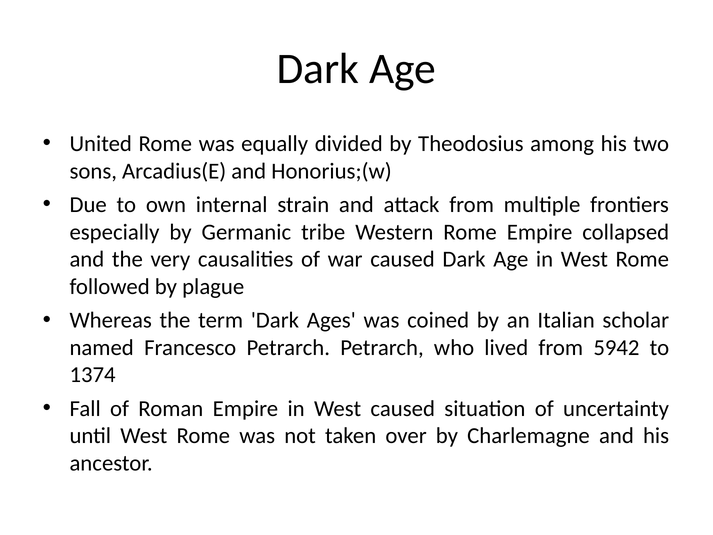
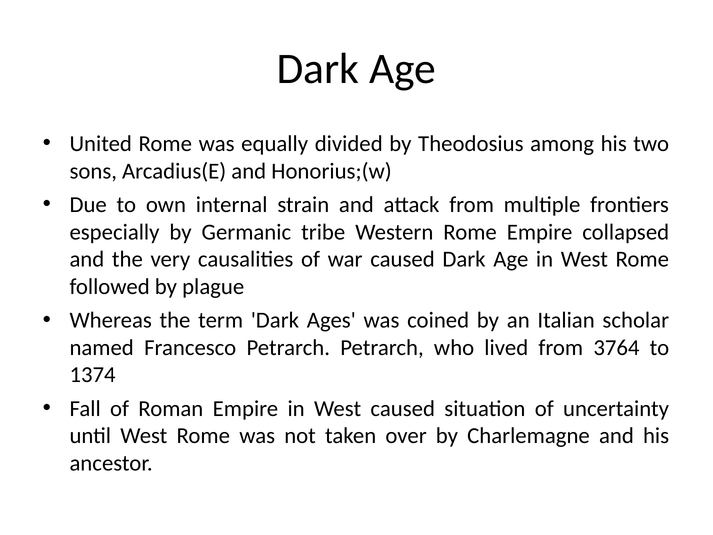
5942: 5942 -> 3764
